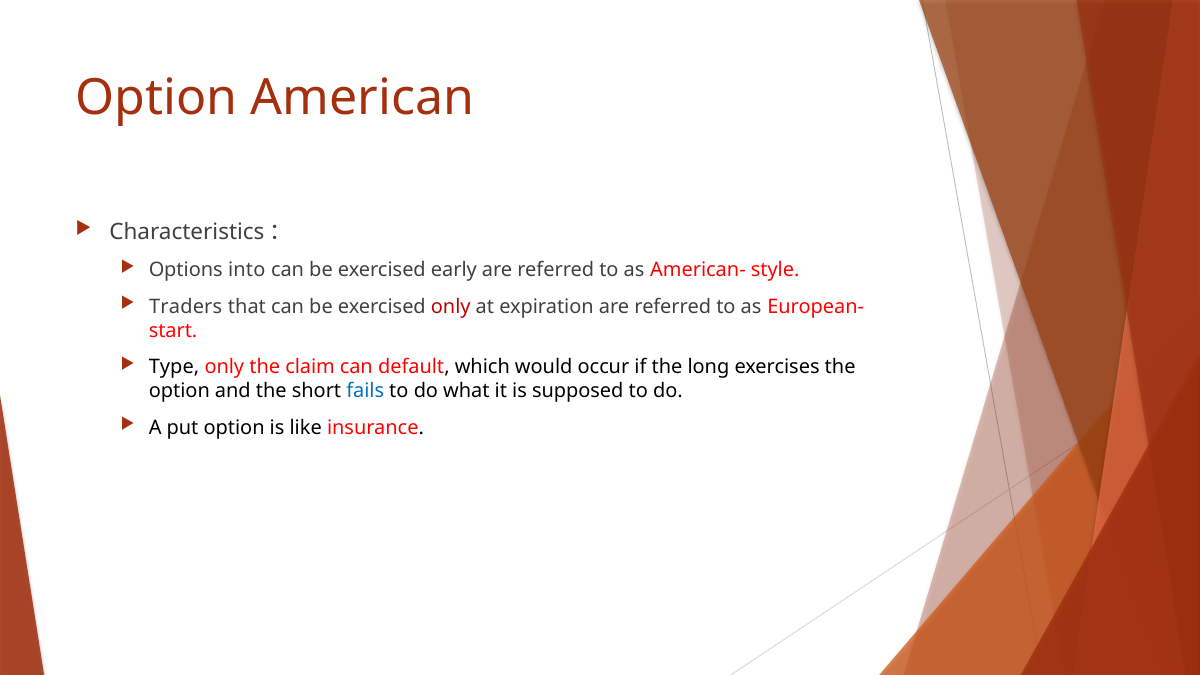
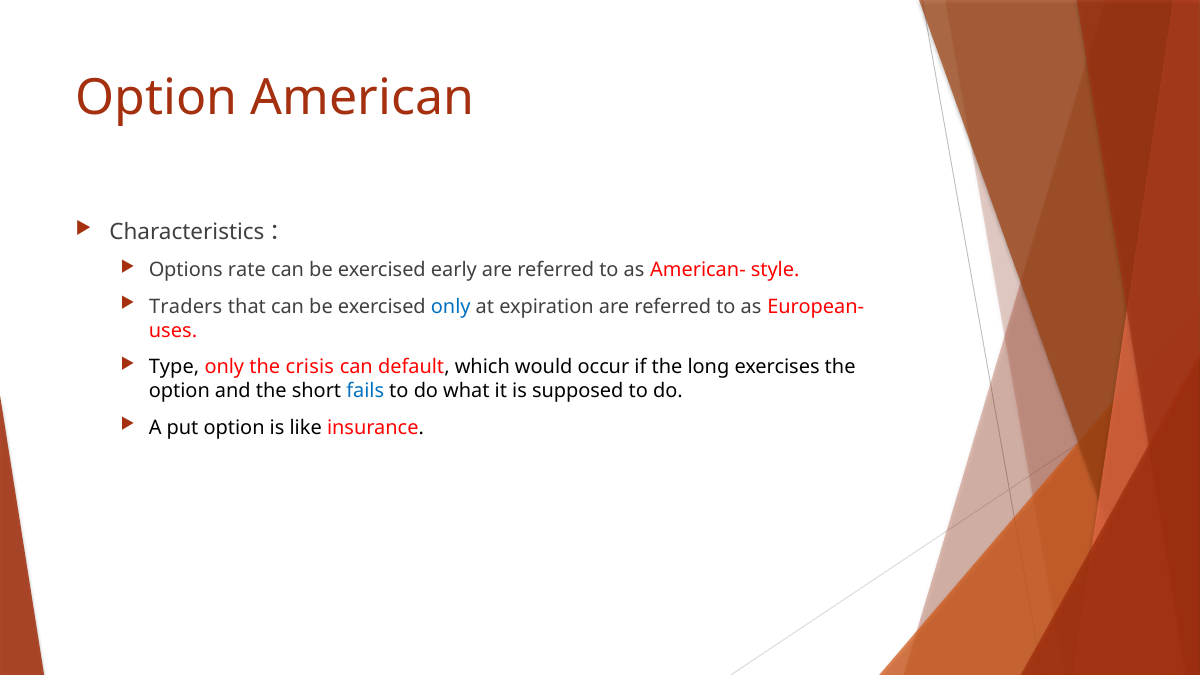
into: into -> rate
only at (451, 307) colour: red -> blue
start: start -> uses
claim: claim -> crisis
